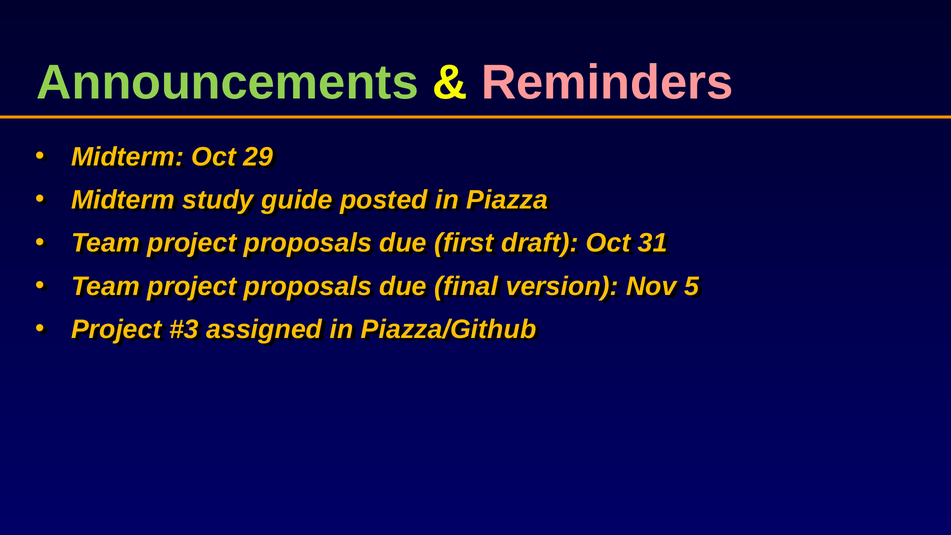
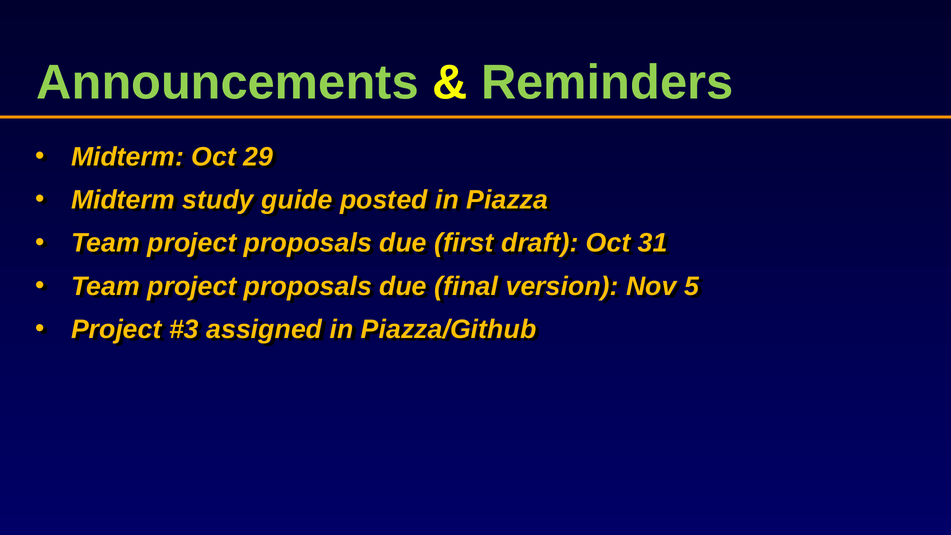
Reminders colour: pink -> light green
